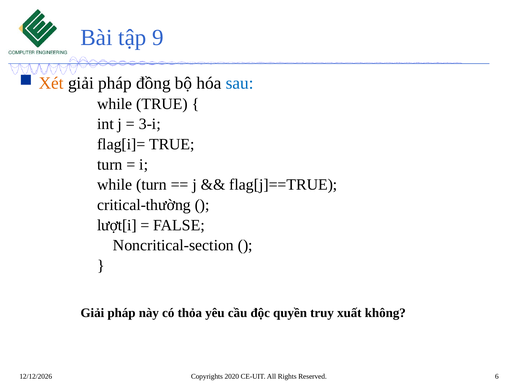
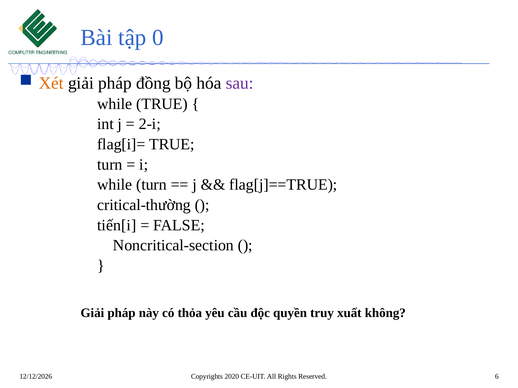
9: 9 -> 0
sau colour: blue -> purple
3-i: 3-i -> 2-i
lượt[i: lượt[i -> tiến[i
